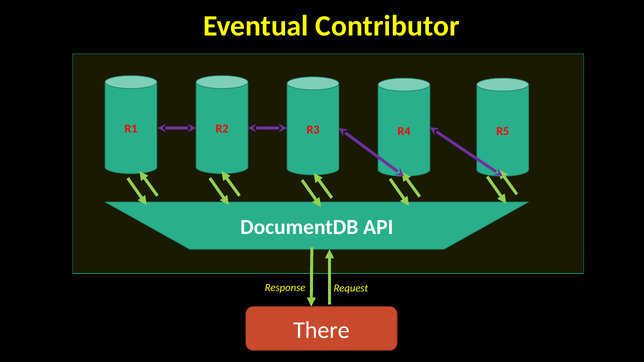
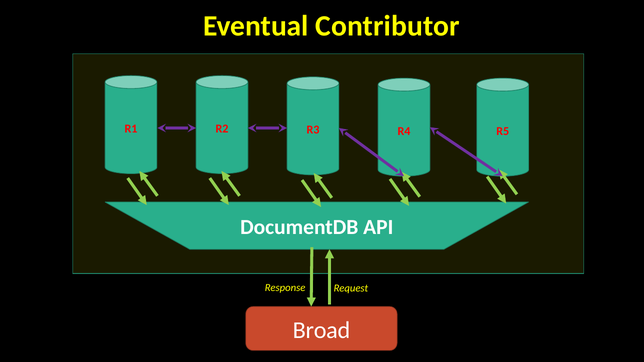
There: There -> Broad
